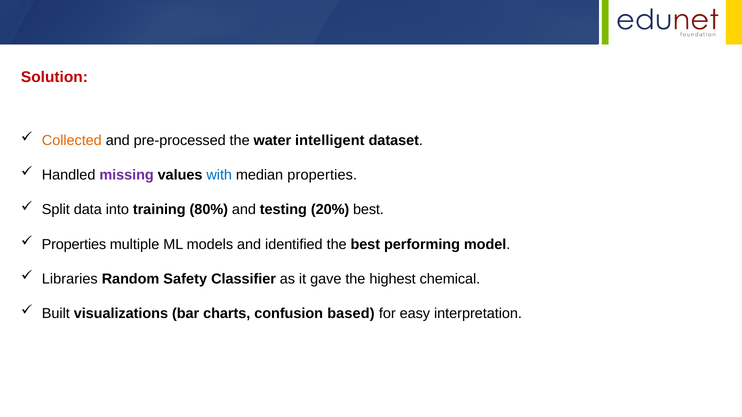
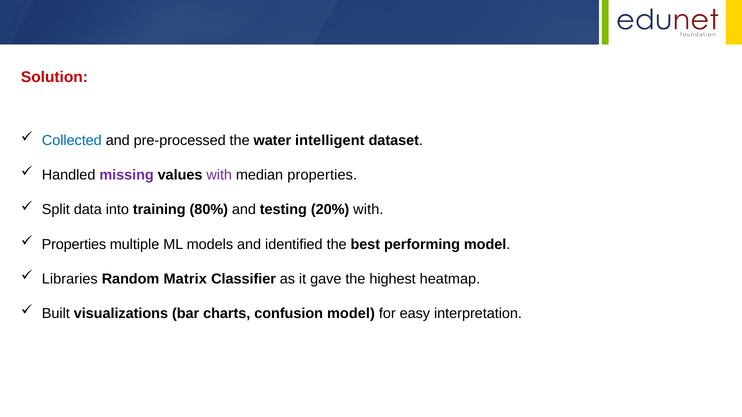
Collected colour: orange -> blue
with at (219, 175) colour: blue -> purple
20% best: best -> with
Safety: Safety -> Matrix
chemical: chemical -> heatmap
confusion based: based -> model
